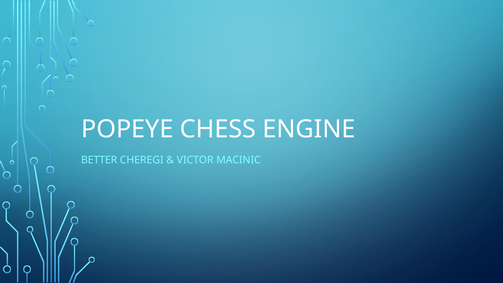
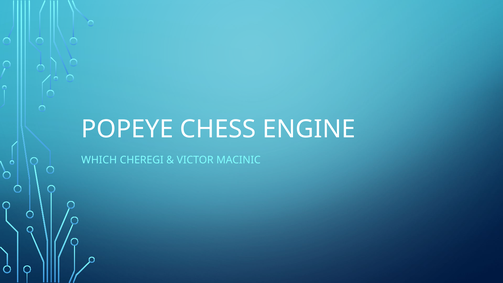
BETTER: BETTER -> WHICH
